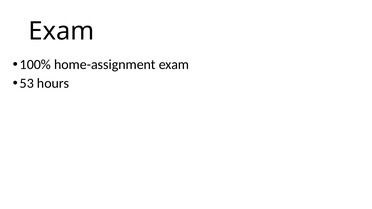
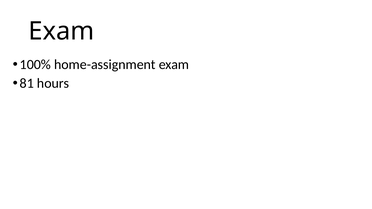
53: 53 -> 81
